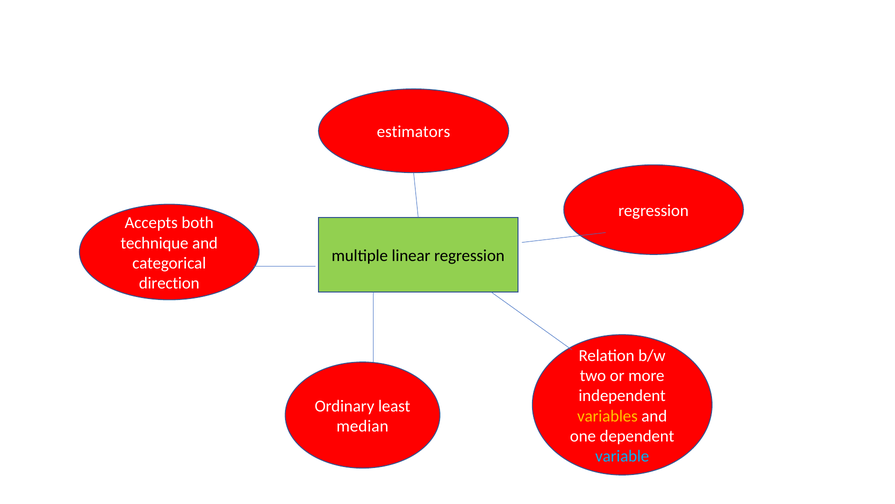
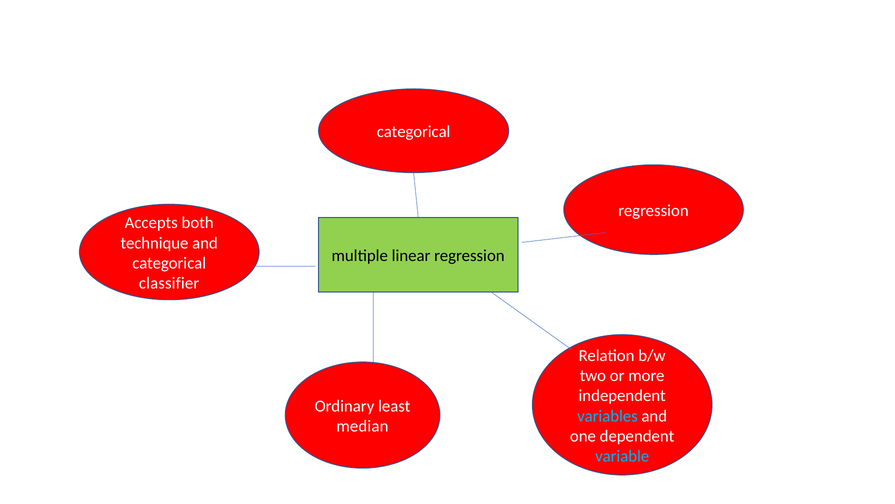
estimators at (414, 132): estimators -> categorical
direction: direction -> classifier
variables colour: yellow -> light blue
